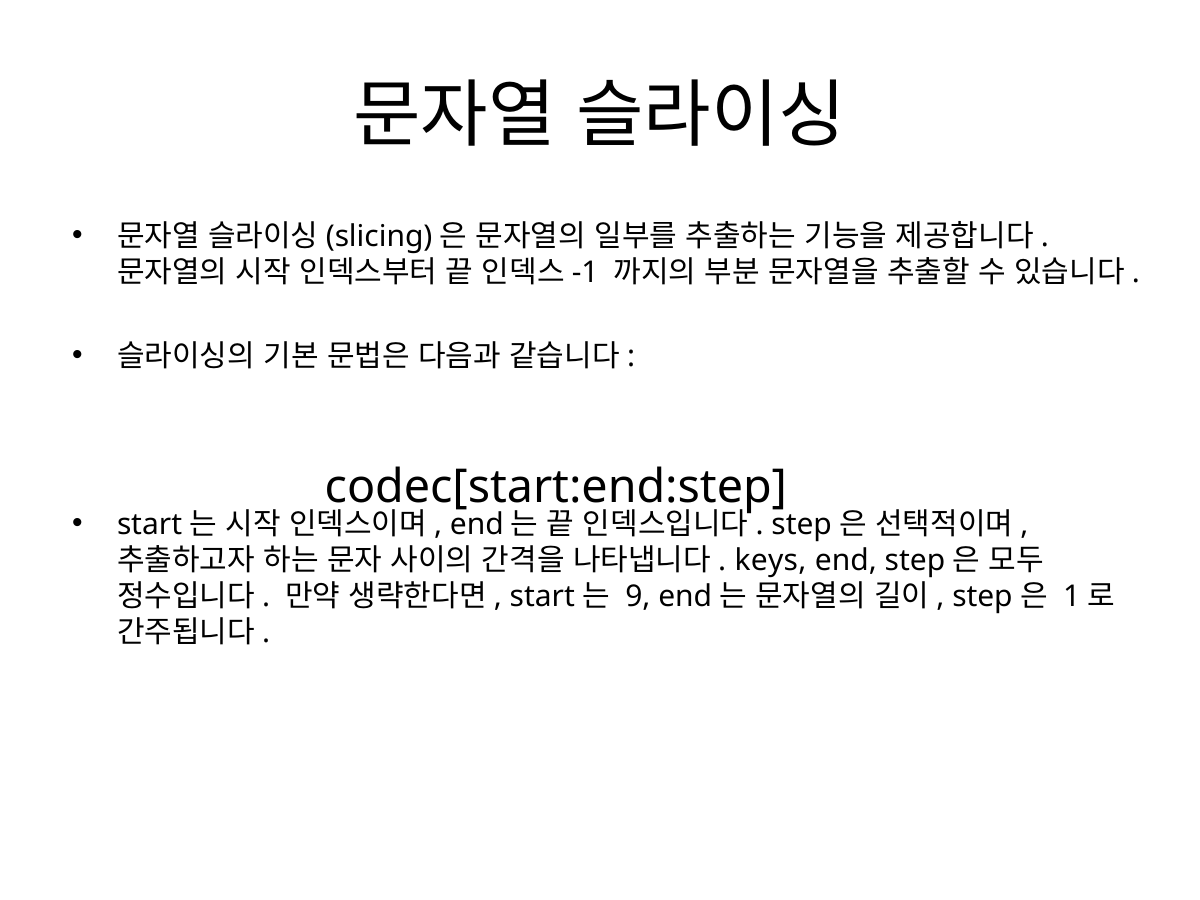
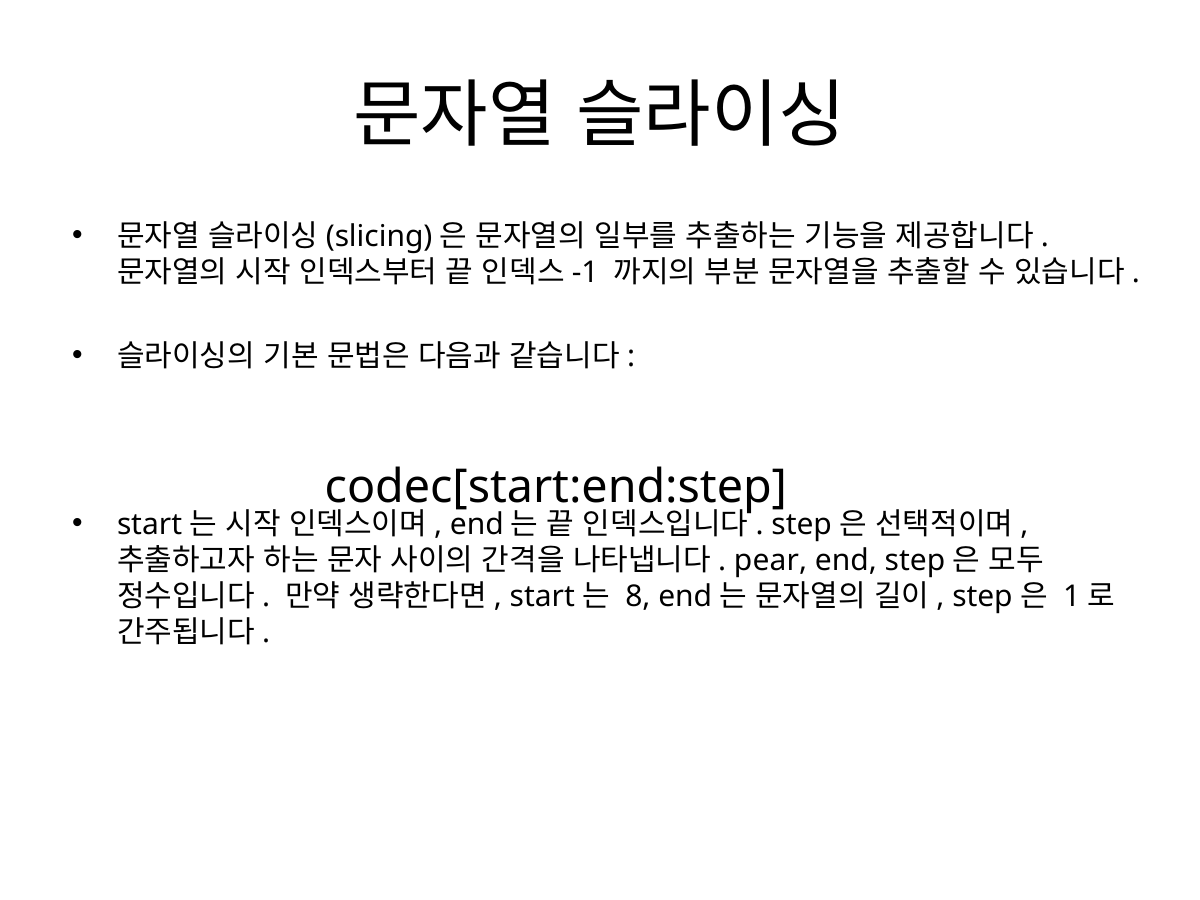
keys: keys -> pear
9: 9 -> 8
